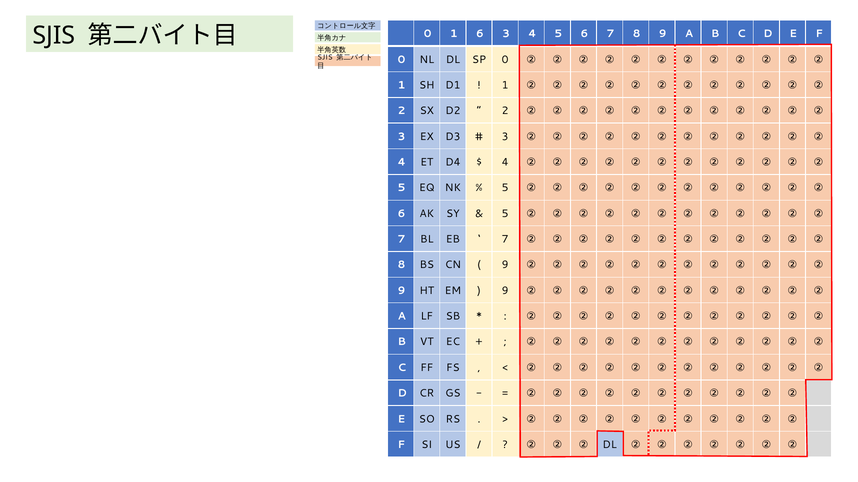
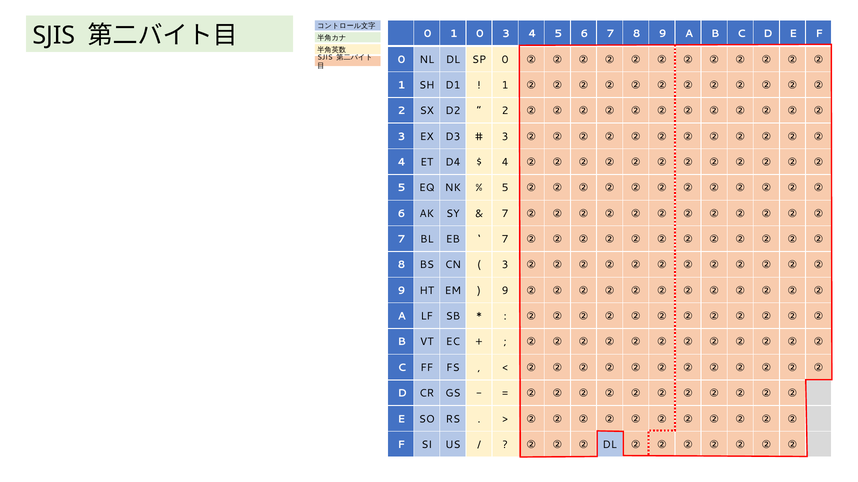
1 6: 6 -> 0
5 at (505, 214): 5 -> 7
9 at (505, 265): 9 -> 3
